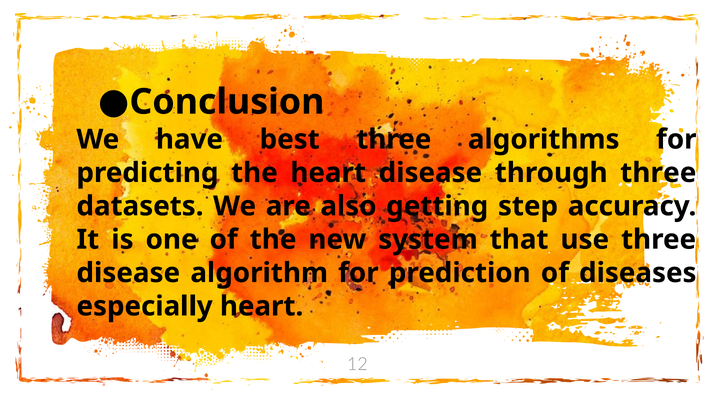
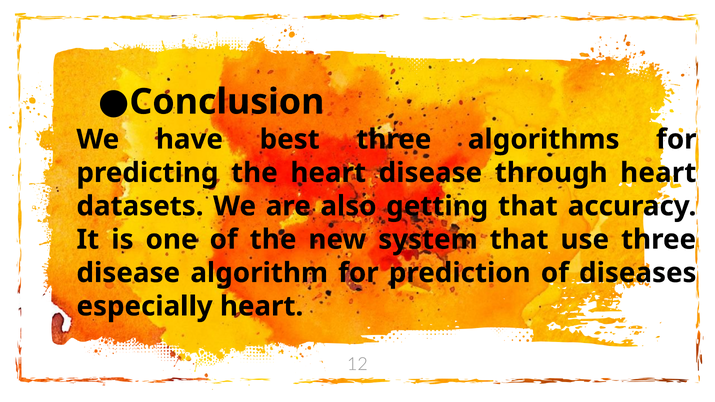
through three: three -> heart
getting step: step -> that
